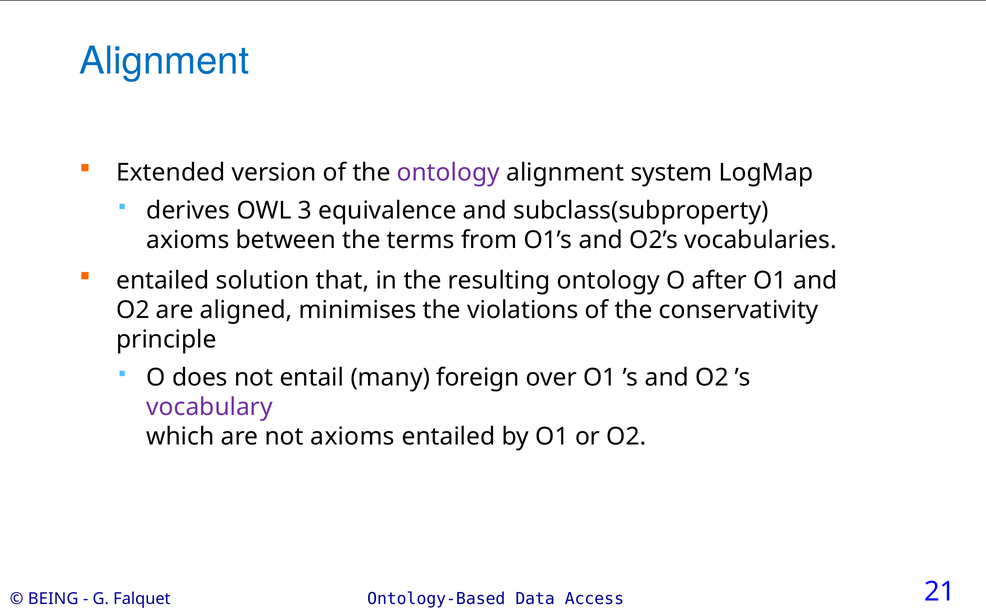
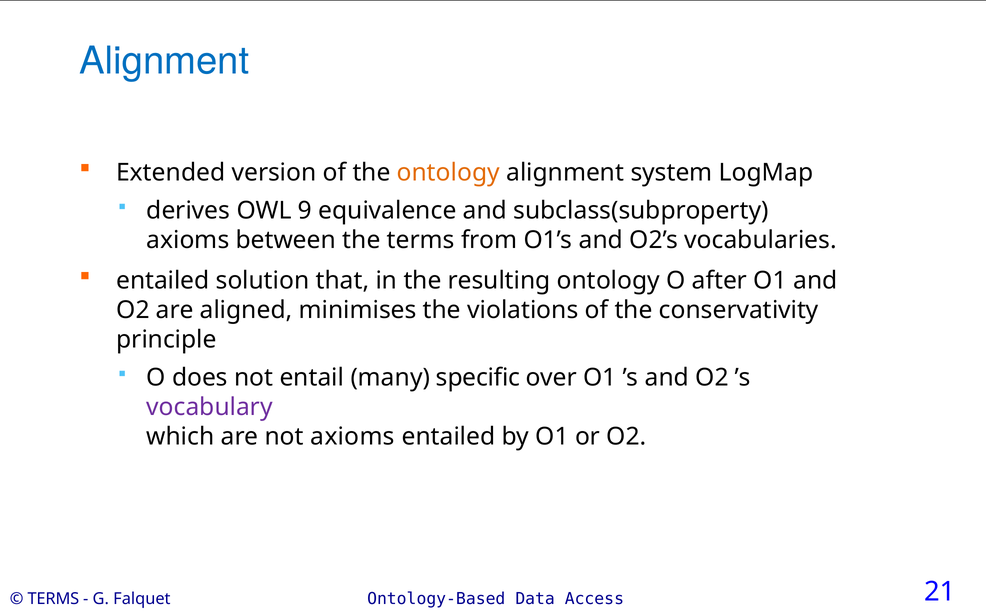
ontology at (448, 173) colour: purple -> orange
3: 3 -> 9
foreign: foreign -> specific
BEING at (53, 599): BEING -> TERMS
